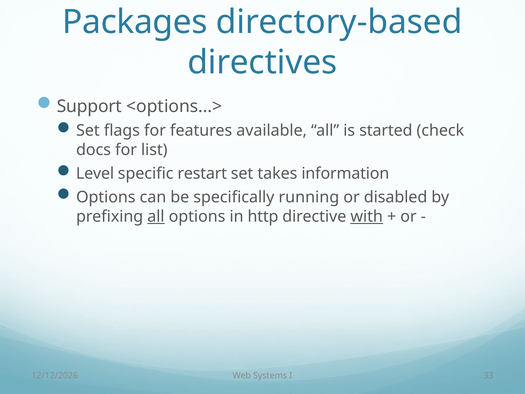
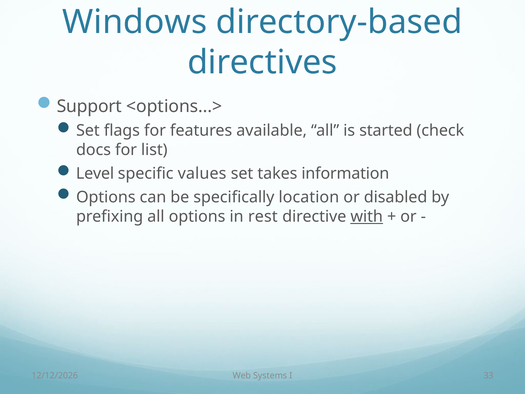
Packages: Packages -> Windows
restart: restart -> values
running: running -> location
all at (156, 216) underline: present -> none
http: http -> rest
